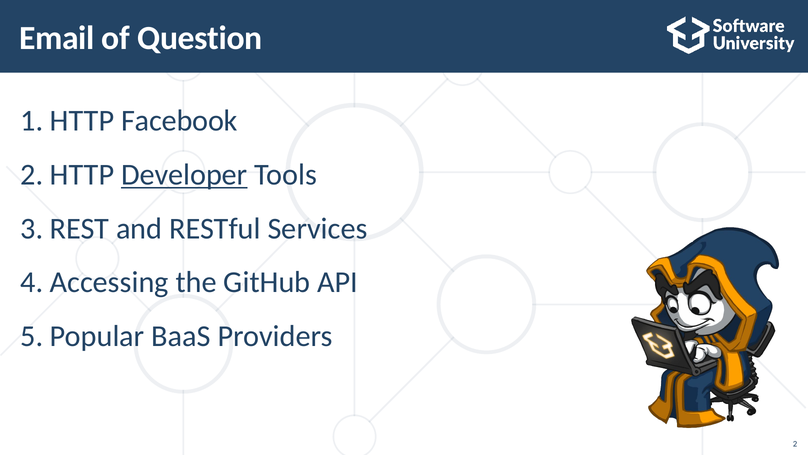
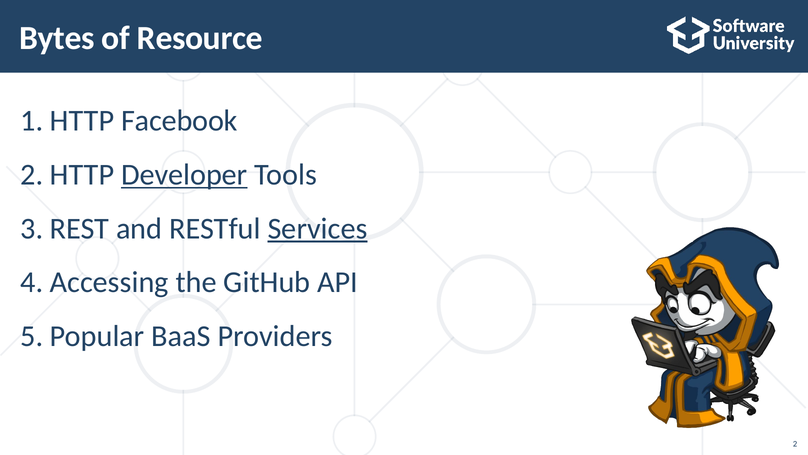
Email: Email -> Bytes
Question: Question -> Resource
Services underline: none -> present
